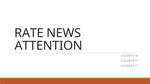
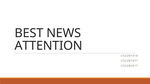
RATE: RATE -> BEST
